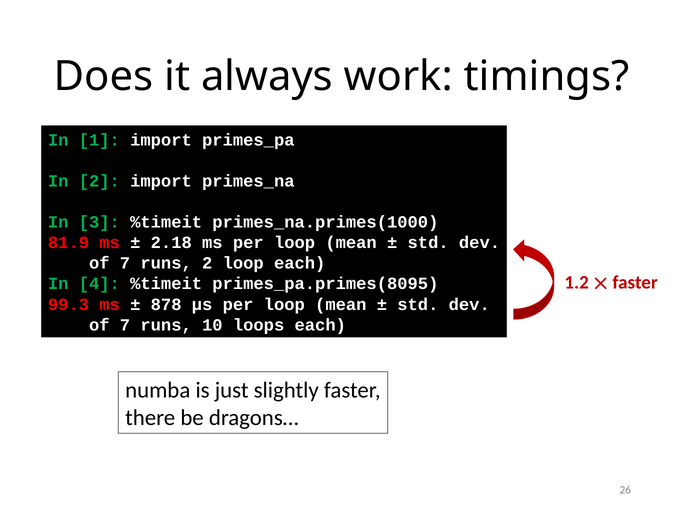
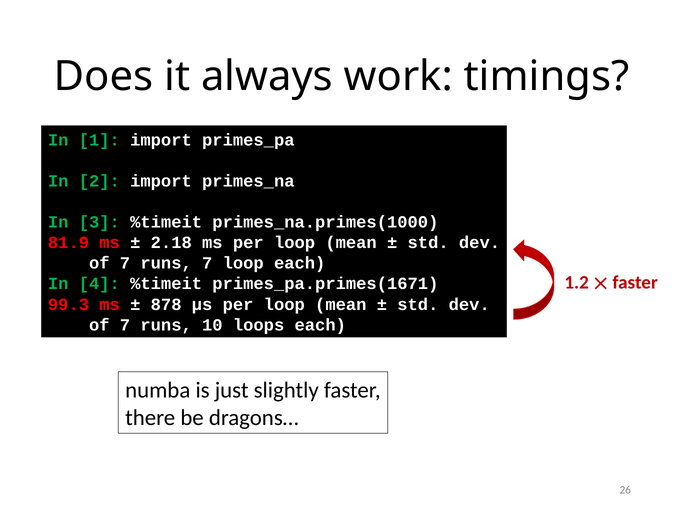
runs 2: 2 -> 7
primes_pa.primes(8095: primes_pa.primes(8095 -> primes_pa.primes(1671
